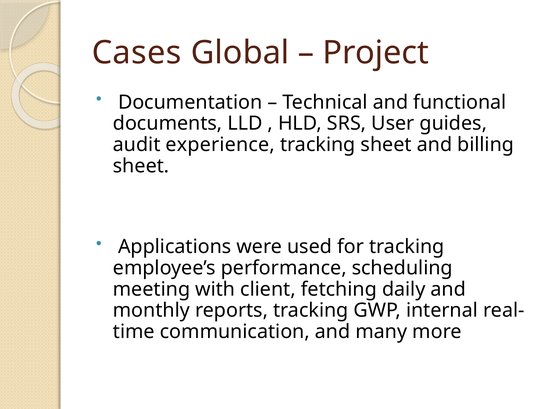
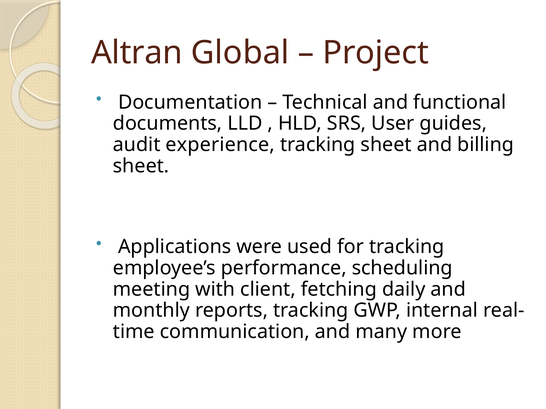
Cases: Cases -> Altran
